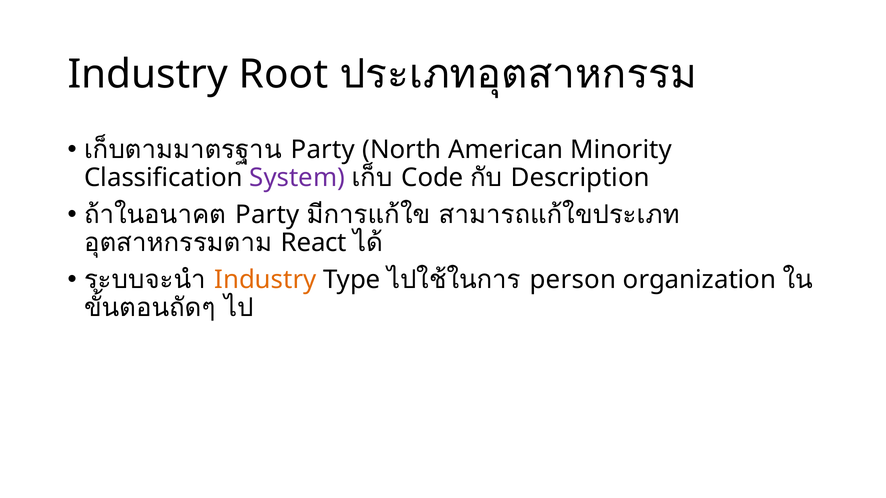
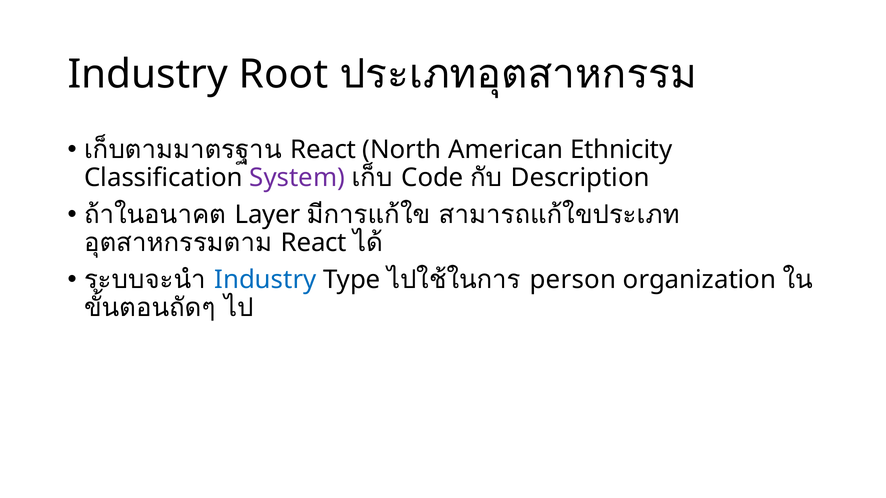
Party at (323, 150): Party -> React
Minority: Minority -> Ethnicity
Party at (267, 215): Party -> Layer
Industry at (265, 280) colour: orange -> blue
